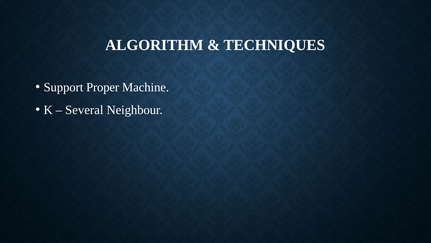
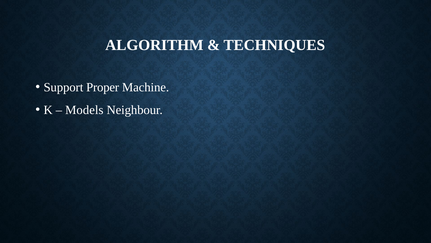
Several: Several -> Models
